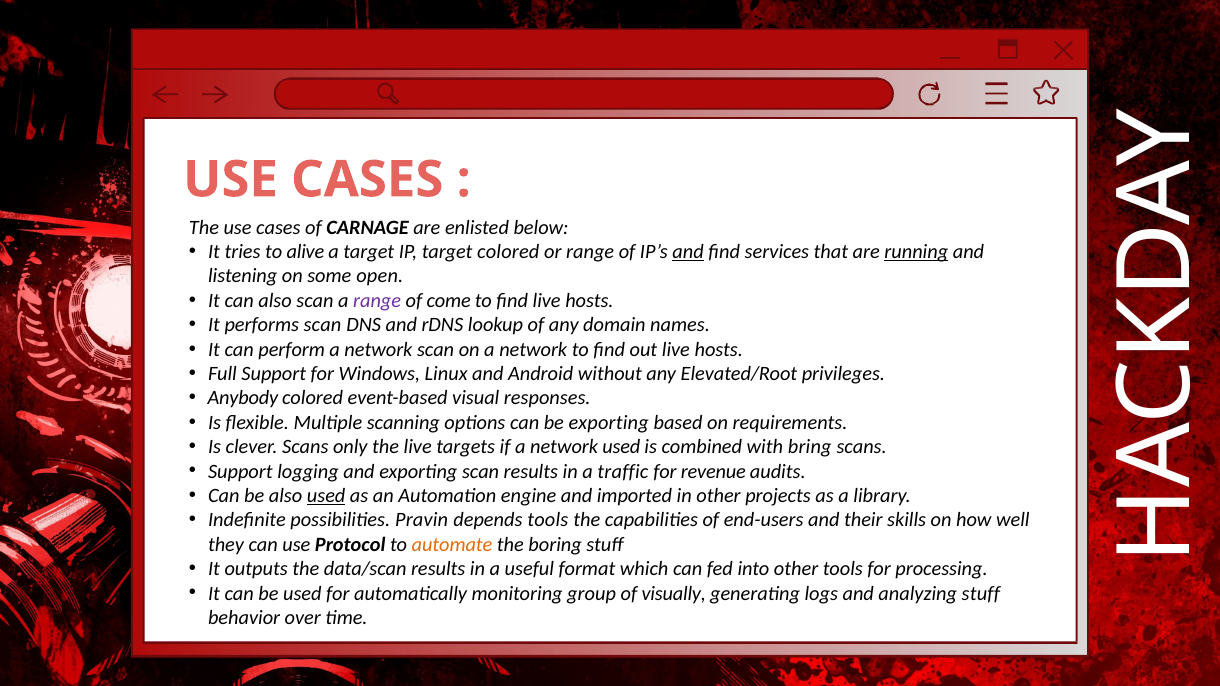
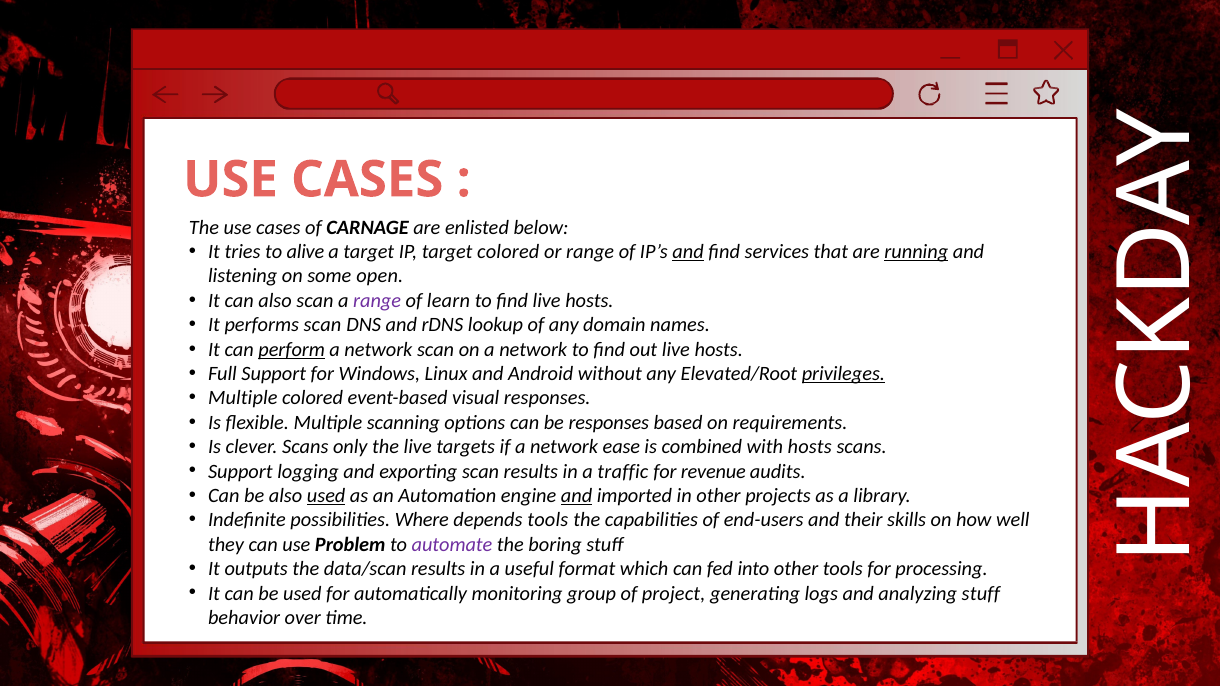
come: come -> learn
perform underline: none -> present
privileges underline: none -> present
Anybody at (243, 398): Anybody -> Multiple
be exporting: exporting -> responses
network used: used -> ease
with bring: bring -> hosts
and at (577, 496) underline: none -> present
Pravin: Pravin -> Where
Protocol: Protocol -> Problem
automate colour: orange -> purple
visually: visually -> project
